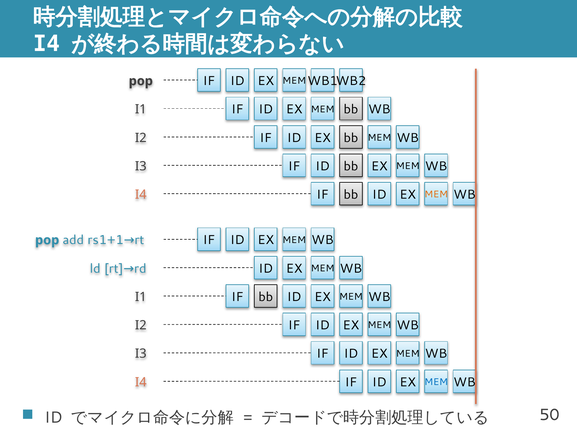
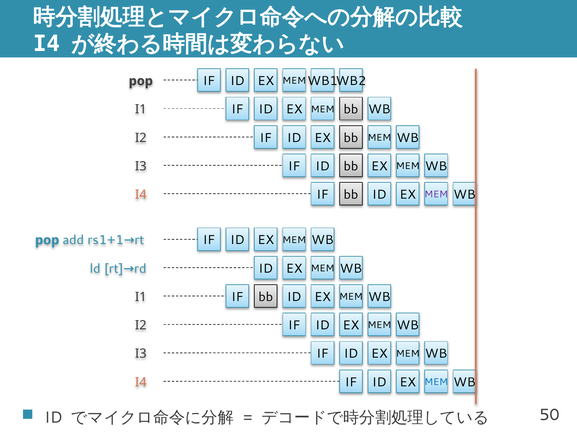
MEM at (436, 194) colour: orange -> purple
